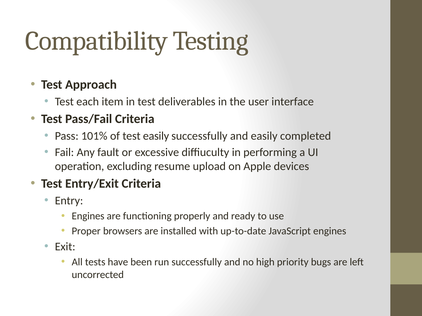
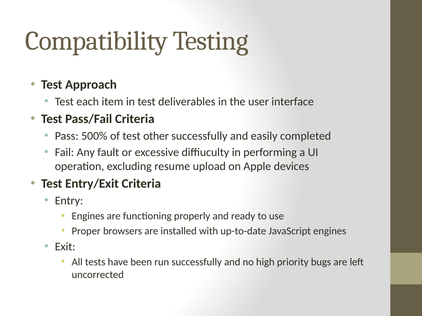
101%: 101% -> 500%
test easily: easily -> other
